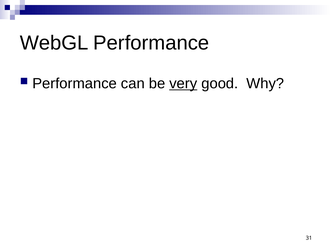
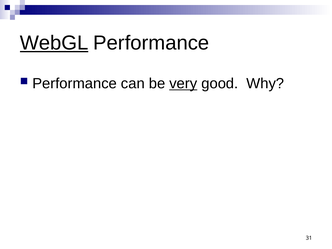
WebGL underline: none -> present
